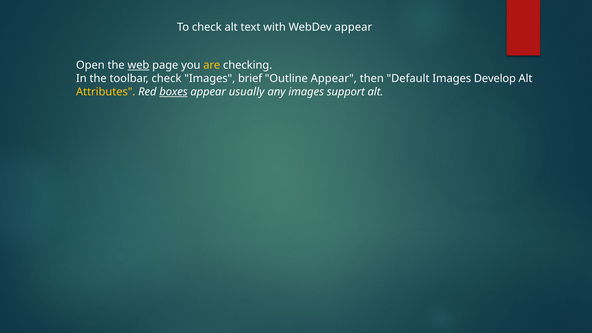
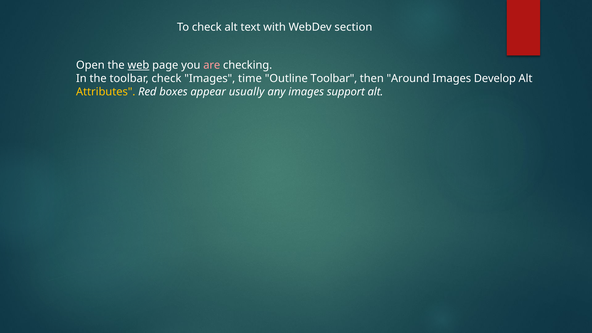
WebDev appear: appear -> section
are colour: yellow -> pink
brief: brief -> time
Outline Appear: Appear -> Toolbar
Default: Default -> Around
boxes underline: present -> none
